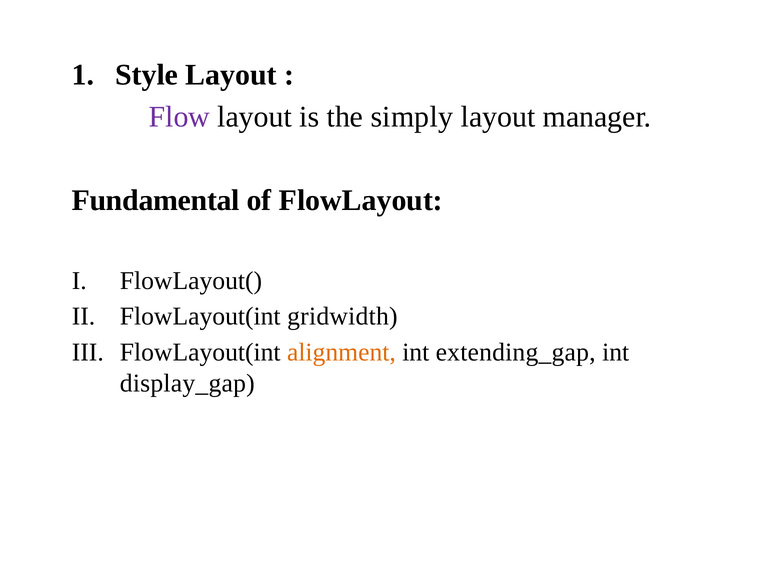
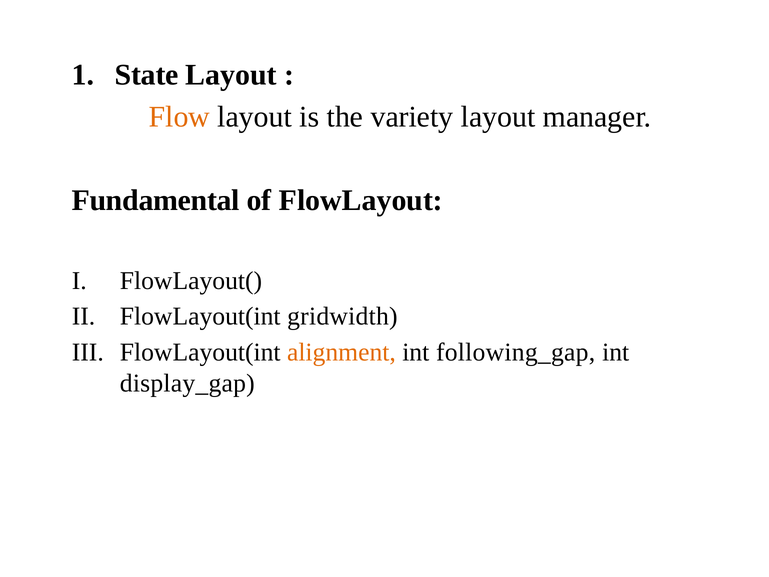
Style: Style -> State
Flow colour: purple -> orange
simply: simply -> variety
extending_gap: extending_gap -> following_gap
